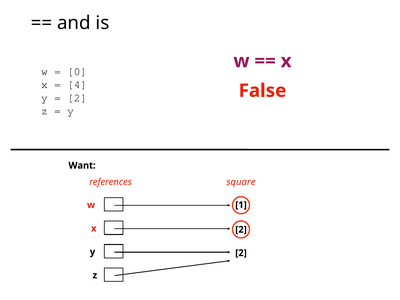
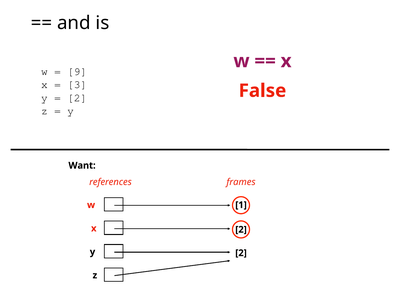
0: 0 -> 9
4: 4 -> 3
square: square -> frames
